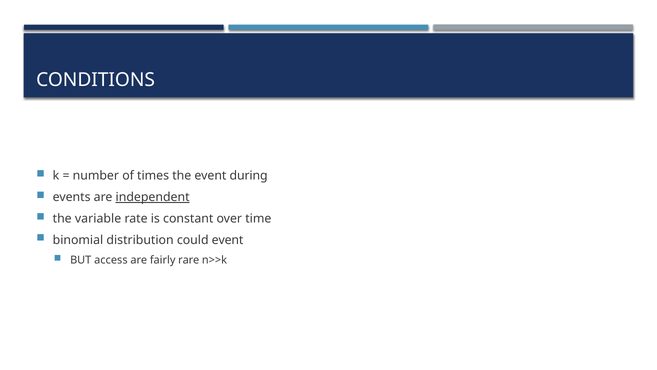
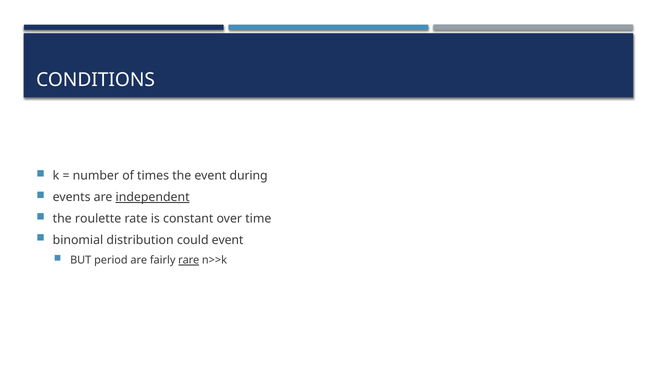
variable: variable -> roulette
access: access -> period
rare underline: none -> present
